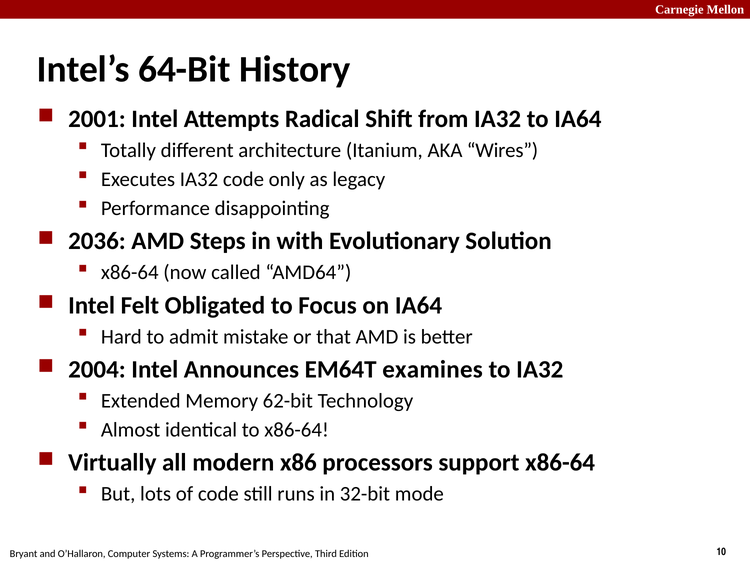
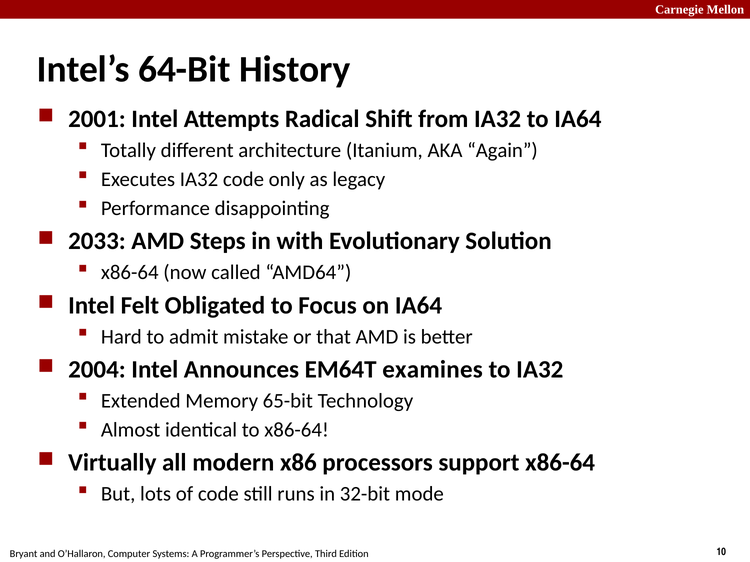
Wires: Wires -> Again
2036: 2036 -> 2033
62-bit: 62-bit -> 65-bit
